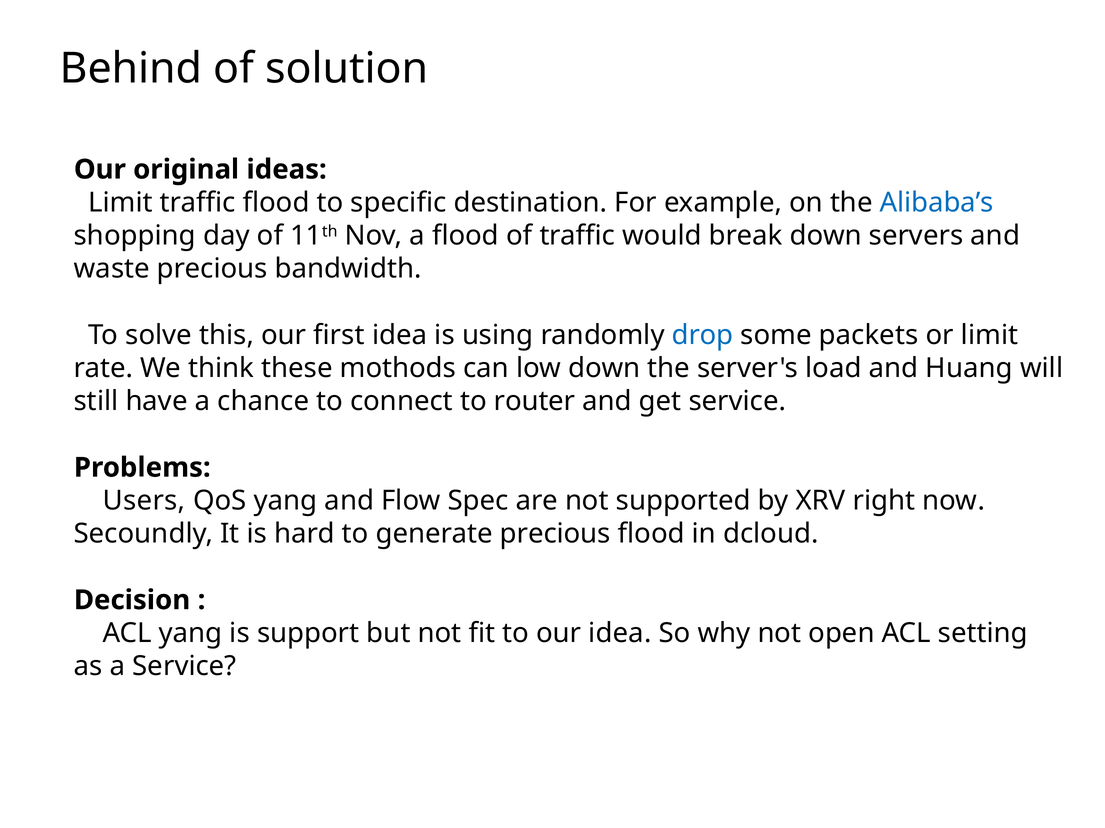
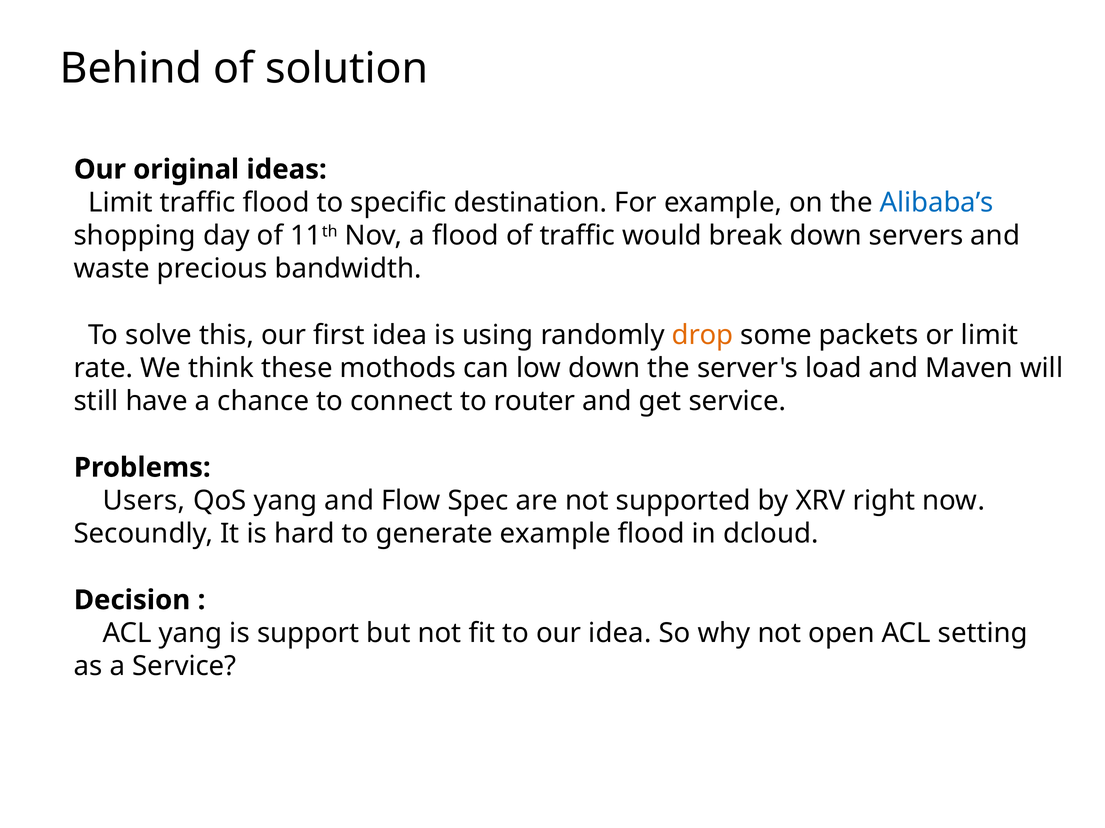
drop colour: blue -> orange
Huang: Huang -> Maven
generate precious: precious -> example
